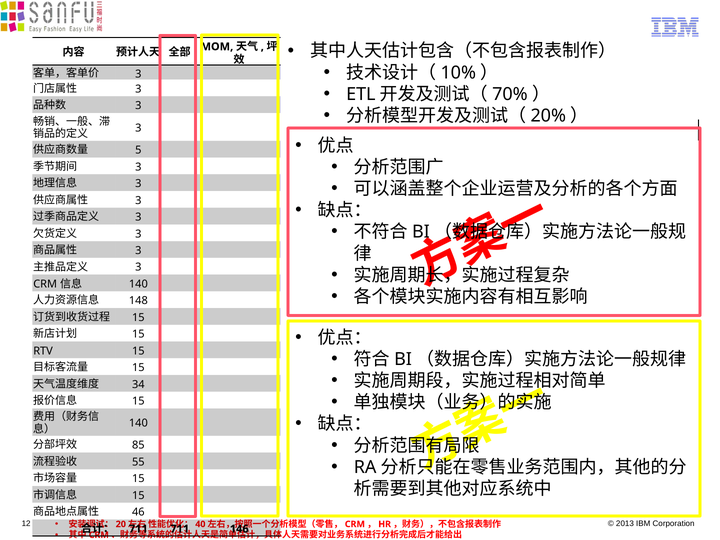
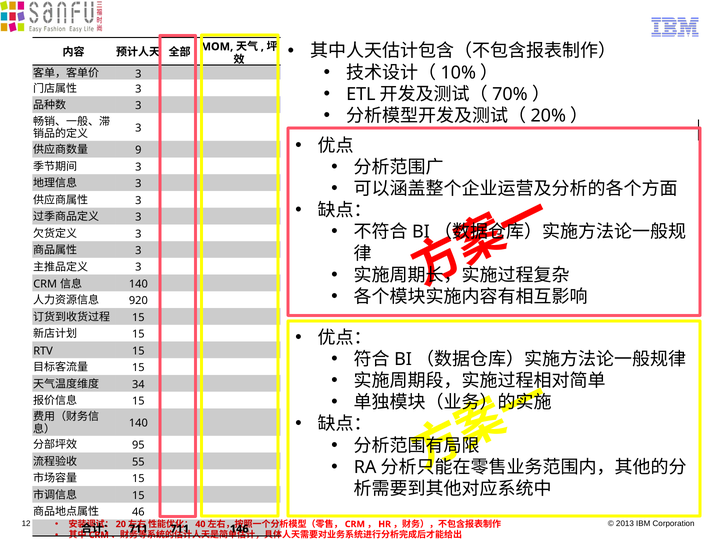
5: 5 -> 9
148: 148 -> 920
85: 85 -> 95
